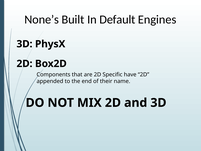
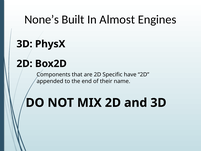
Default: Default -> Almost
